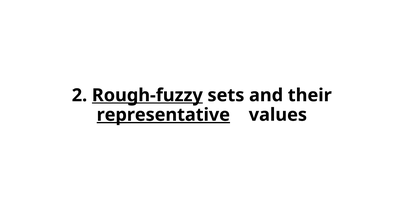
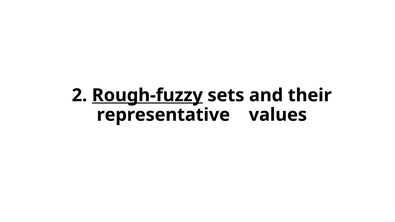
representative underline: present -> none
